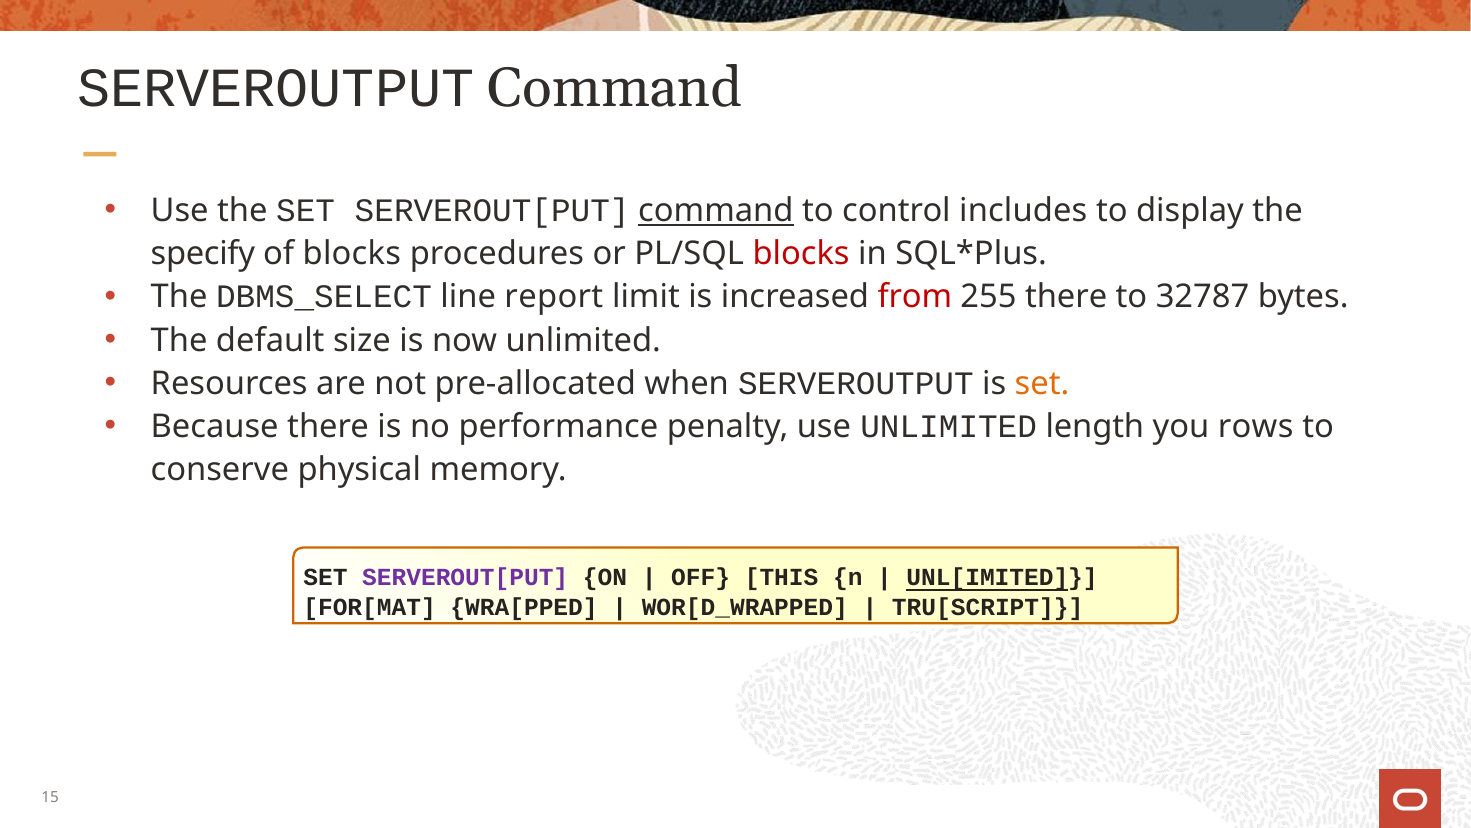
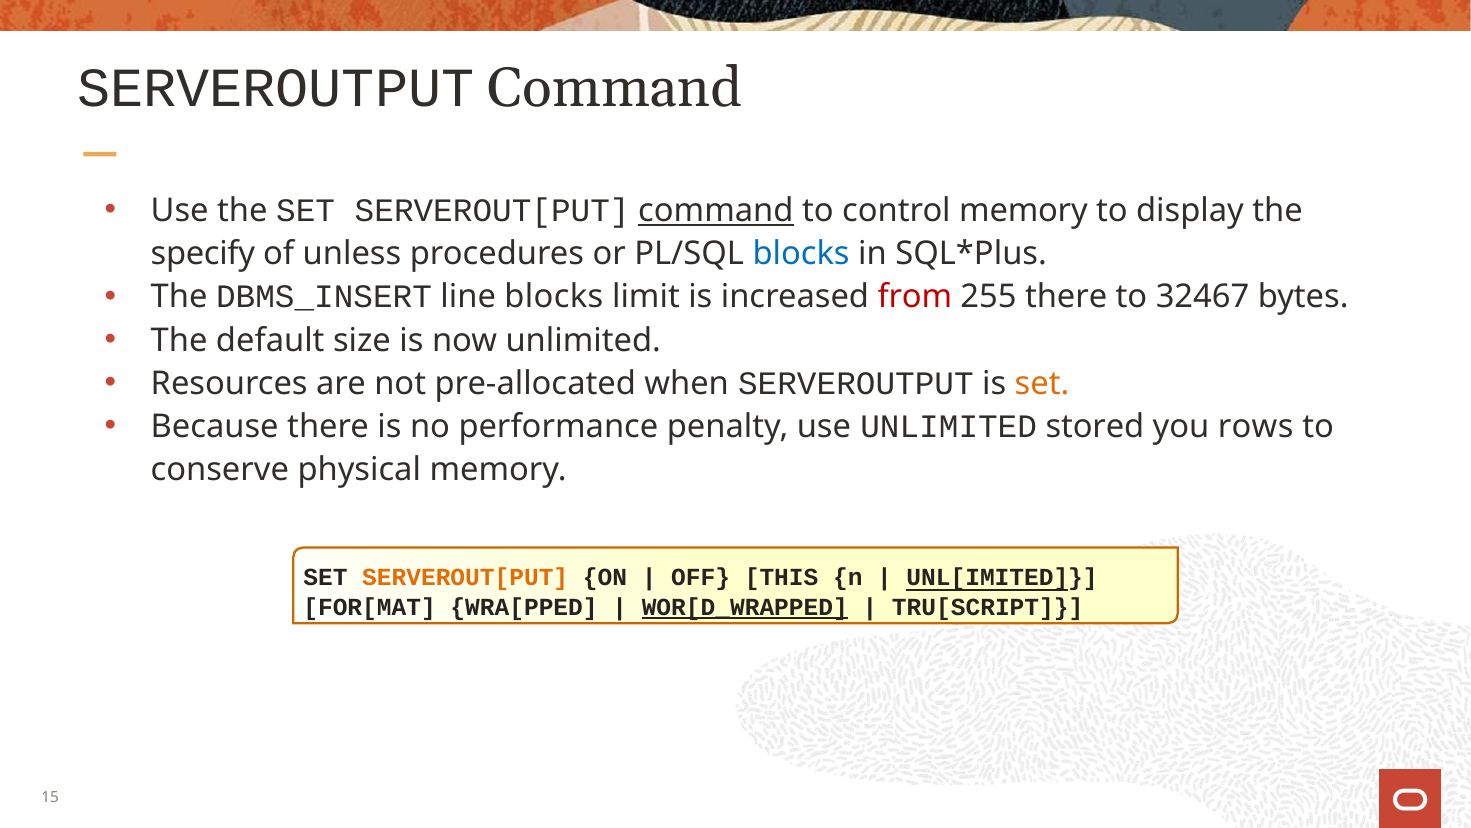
control includes: includes -> memory
of blocks: blocks -> unless
blocks at (801, 254) colour: red -> blue
DBMS_SELECT: DBMS_SELECT -> DBMS_INSERT
line report: report -> blocks
32787: 32787 -> 32467
length: length -> stored
SERVEROUT[PUT at (465, 577) colour: purple -> orange
WOR[D_WRAPPED underline: none -> present
